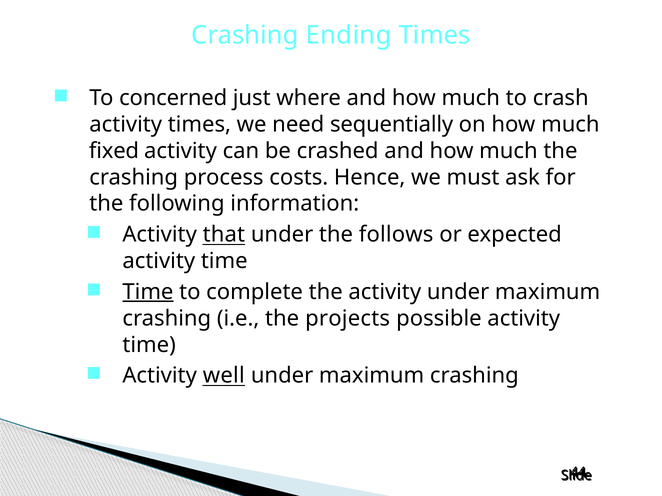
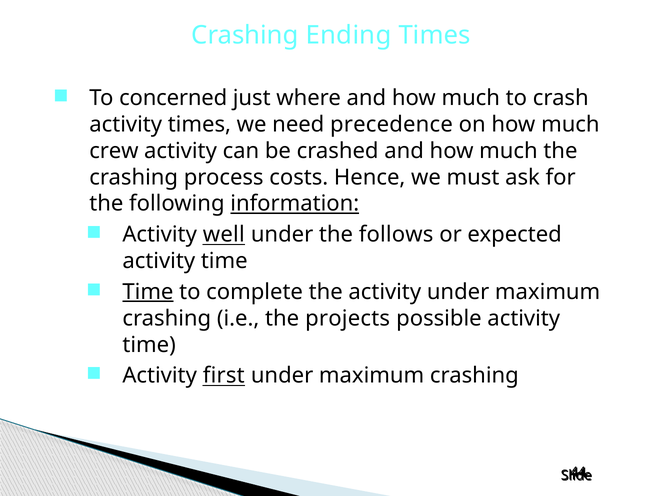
sequentially: sequentially -> precedence
fixed: fixed -> crew
information underline: none -> present
that: that -> well
well: well -> first
